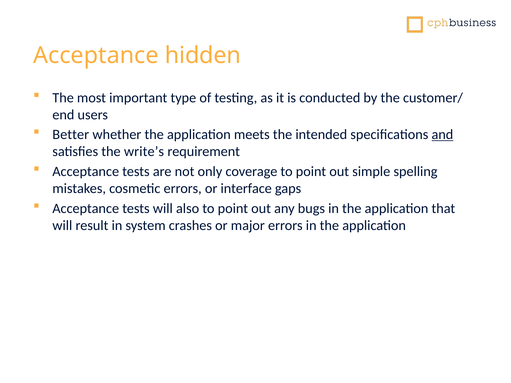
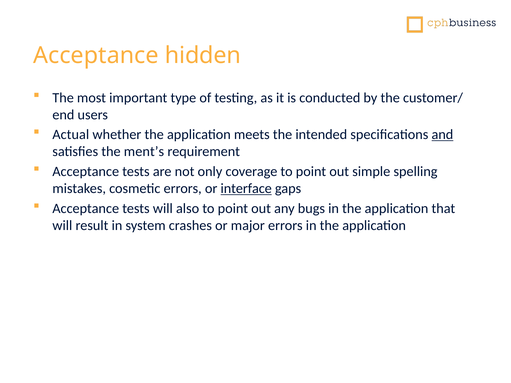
Better: Better -> Actual
write’s: write’s -> ment’s
interface underline: none -> present
